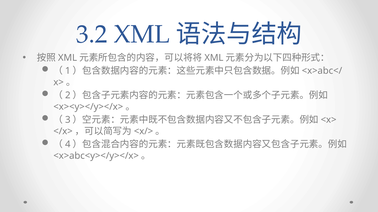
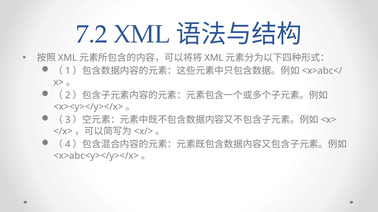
3.2: 3.2 -> 7.2
